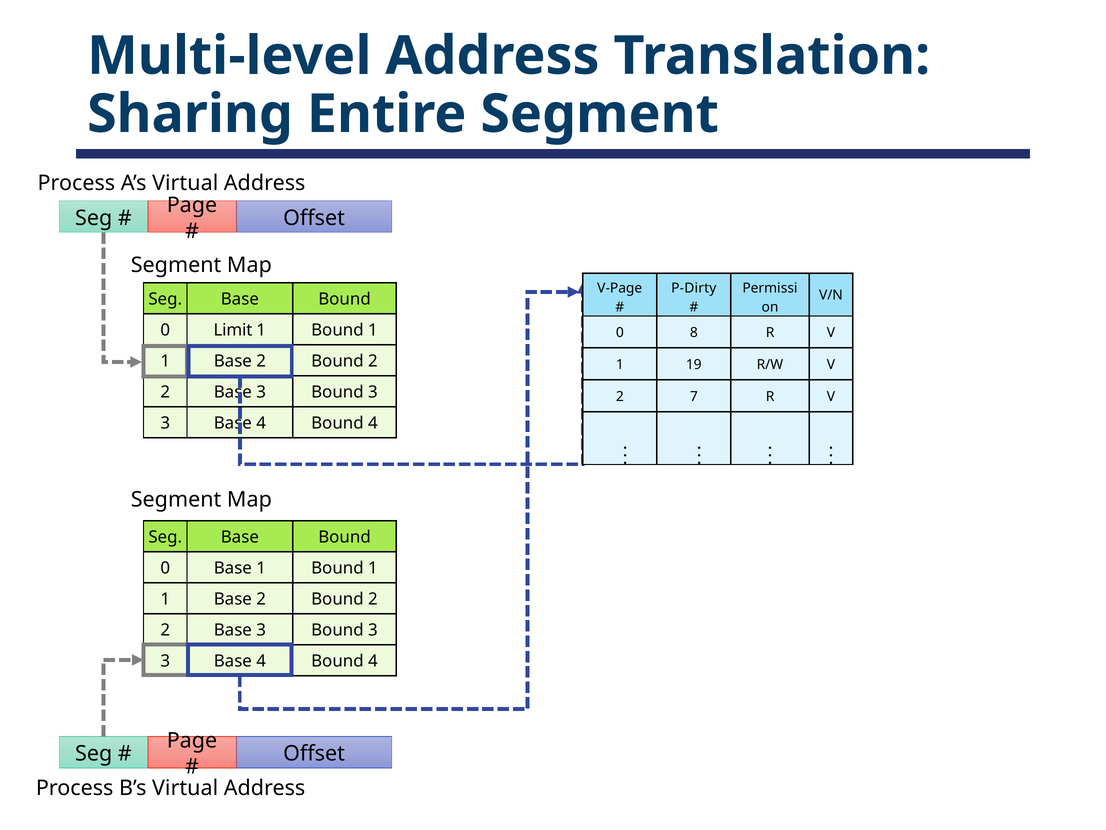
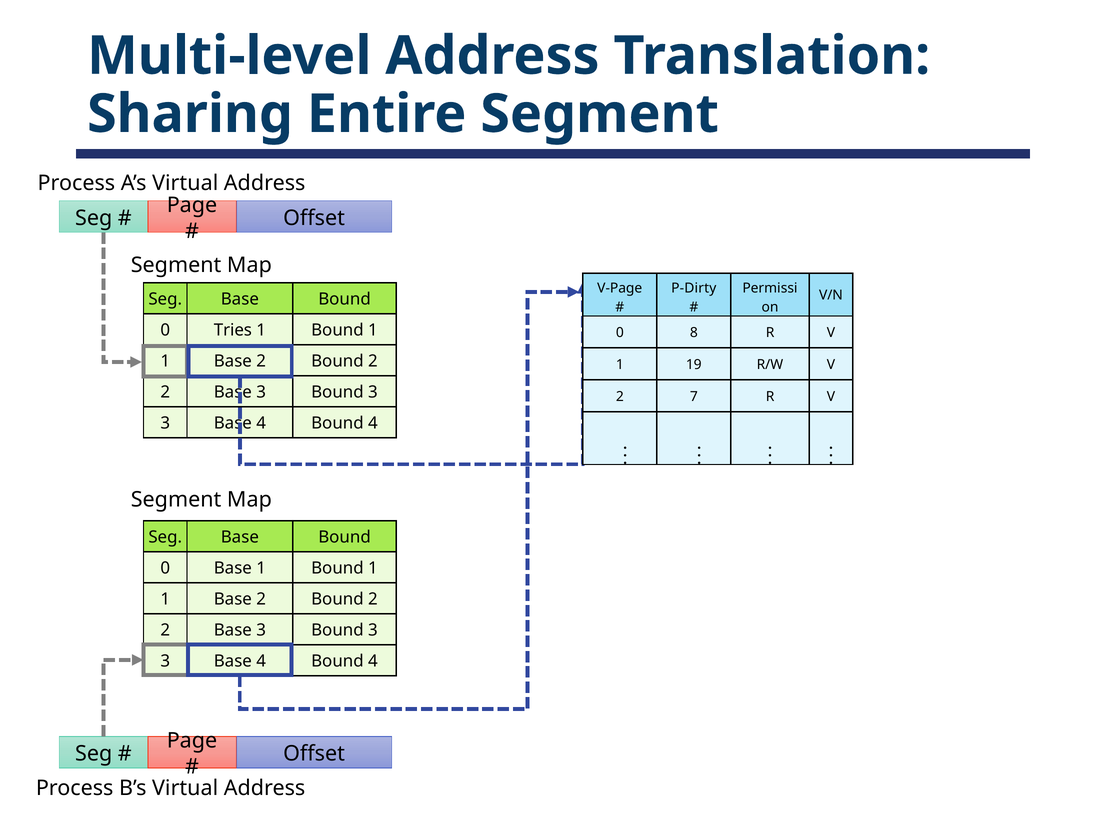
Limit: Limit -> Tries
